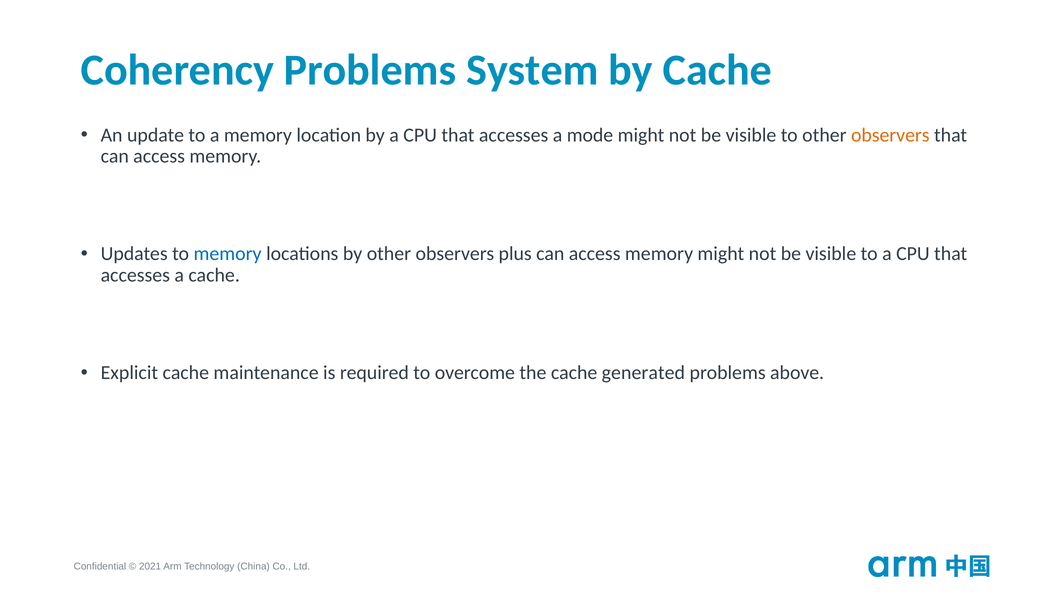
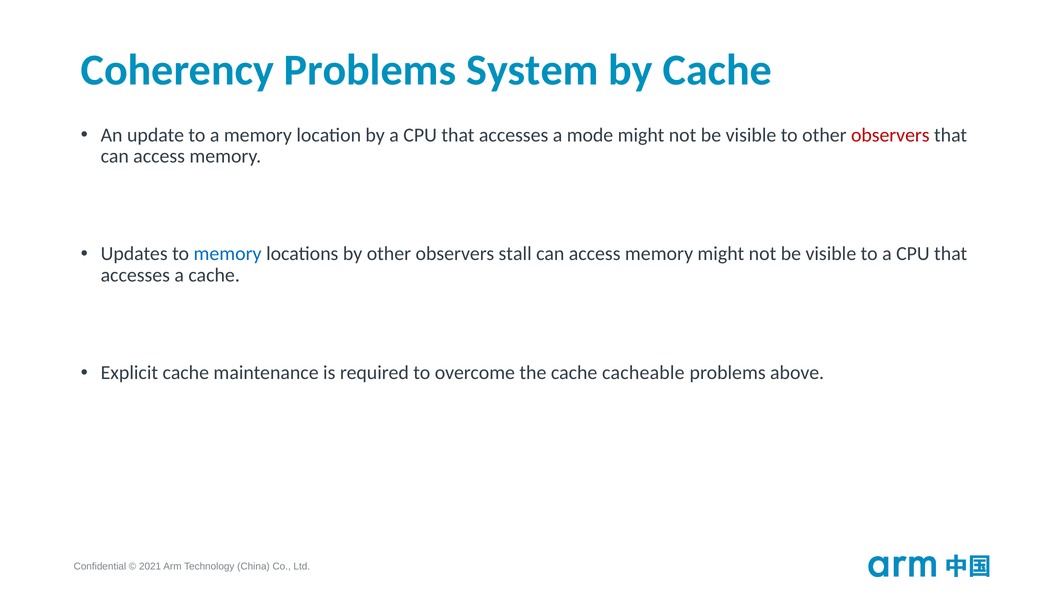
observers at (890, 135) colour: orange -> red
plus: plus -> stall
generated: generated -> cacheable
